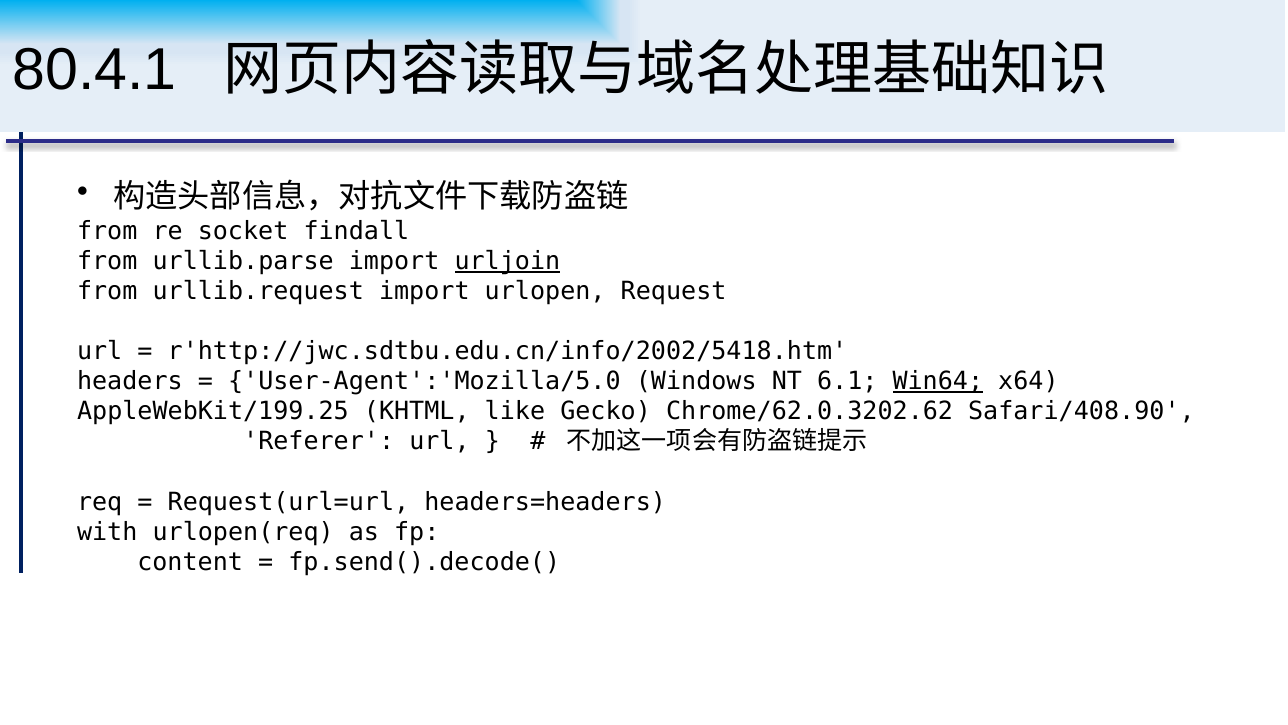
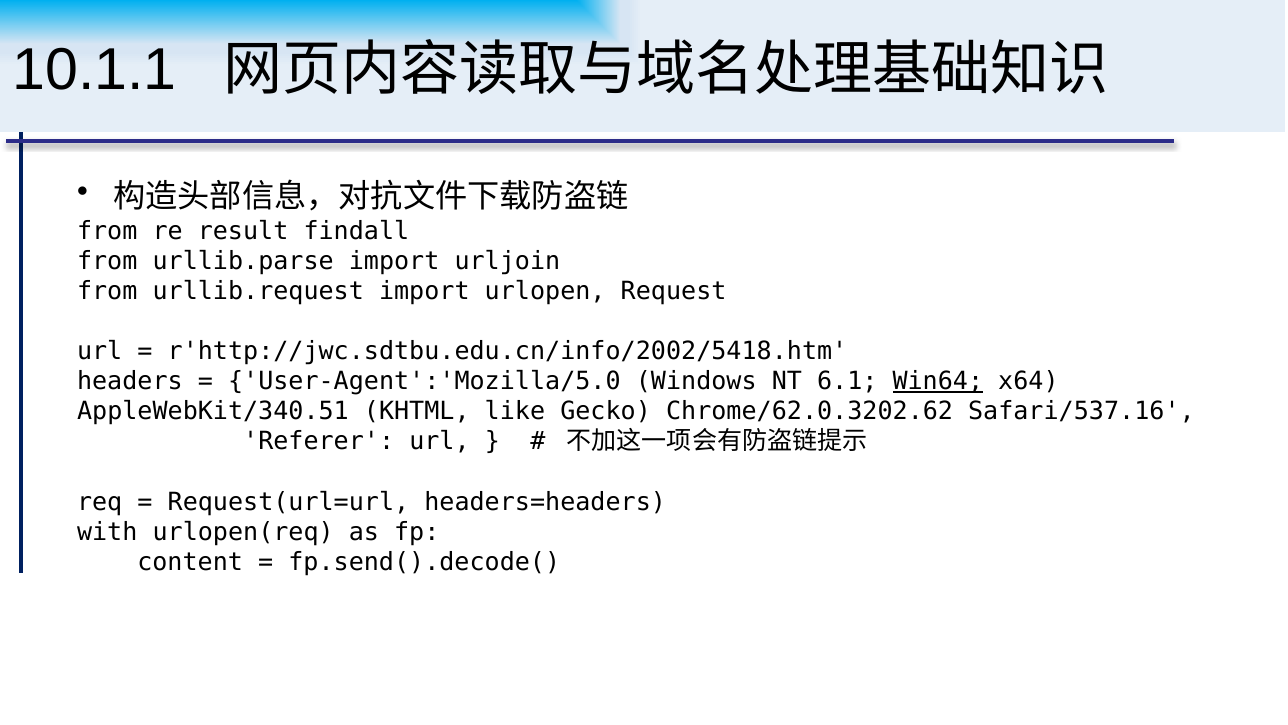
80.4.1: 80.4.1 -> 10.1.1
socket: socket -> result
urljoin underline: present -> none
AppleWebKit/199.25: AppleWebKit/199.25 -> AppleWebKit/340.51
Safari/408.90: Safari/408.90 -> Safari/537.16
